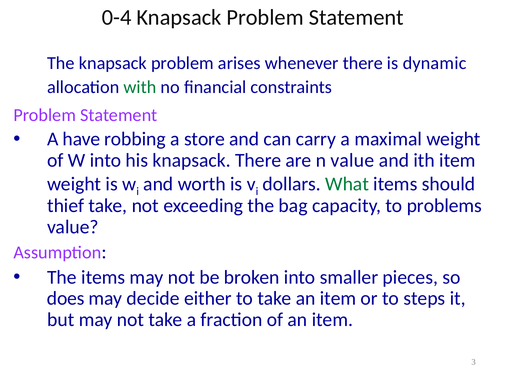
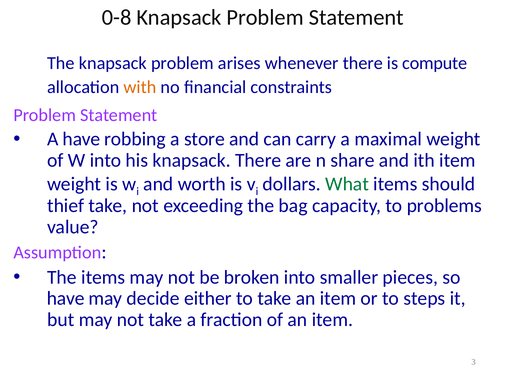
0-4: 0-4 -> 0-8
dynamic: dynamic -> compute
with colour: green -> orange
n value: value -> share
does at (66, 299): does -> have
